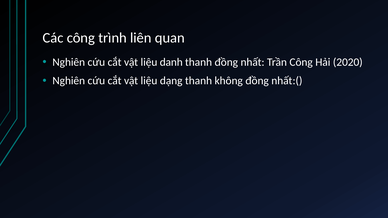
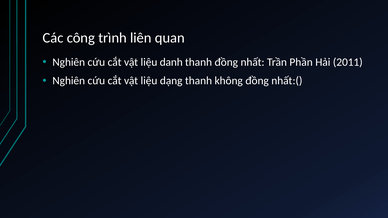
Trần Công: Công -> Phần
2020: 2020 -> 2011
